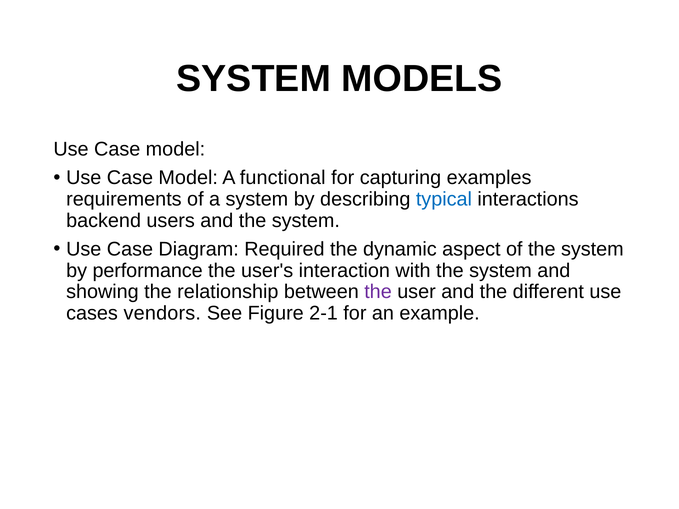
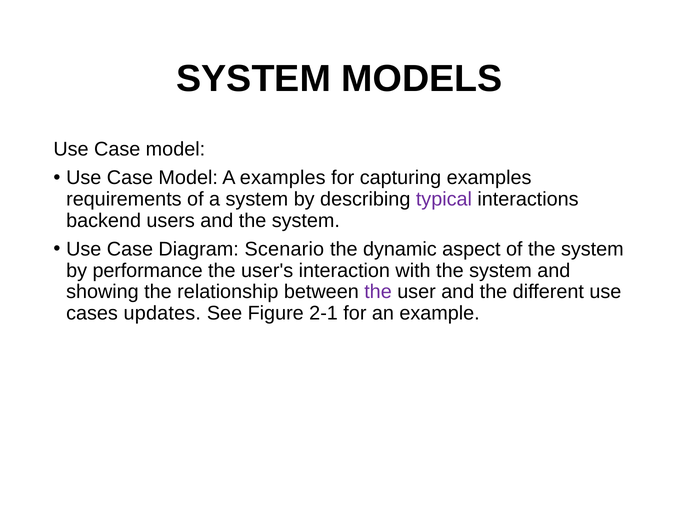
A functional: functional -> examples
typical colour: blue -> purple
Required: Required -> Scenario
vendors: vendors -> updates
